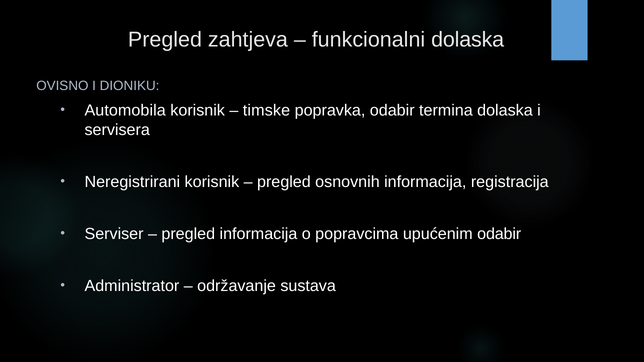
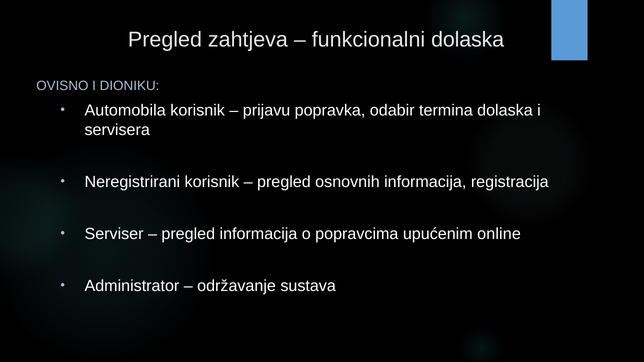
timske: timske -> prijavu
upućenim odabir: odabir -> online
